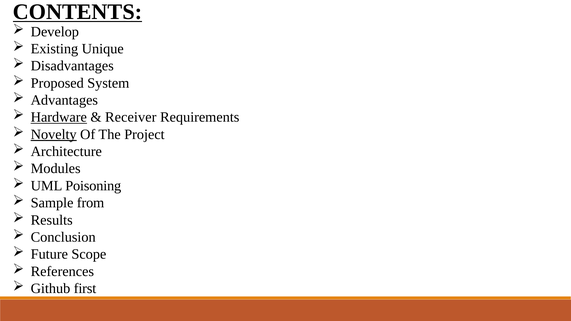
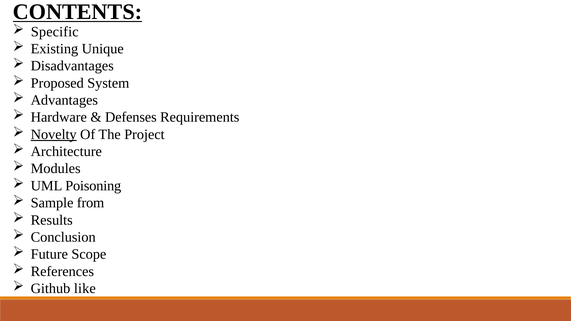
Develop: Develop -> Specific
Hardware underline: present -> none
Receiver: Receiver -> Defenses
first: first -> like
